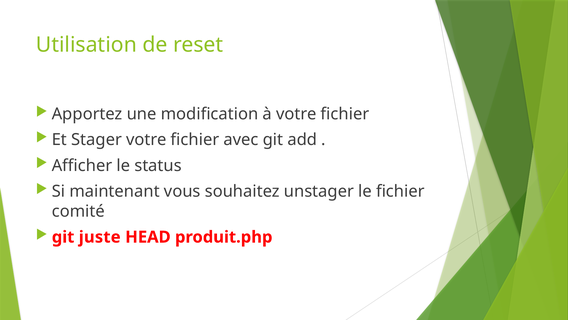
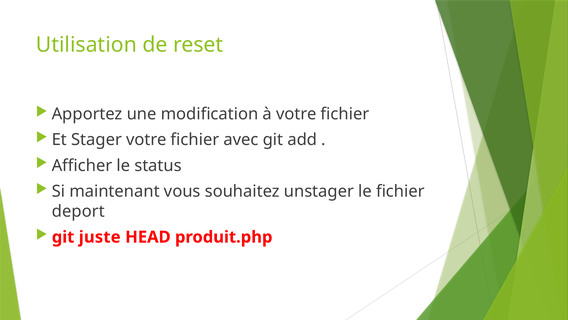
comité: comité -> deport
